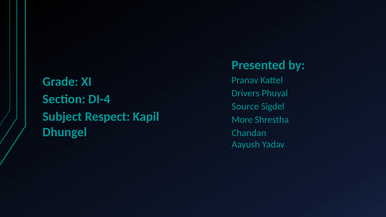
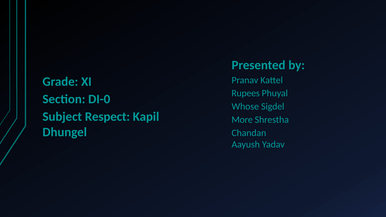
Drivers: Drivers -> Rupees
DI-4: DI-4 -> DI-0
Source: Source -> Whose
